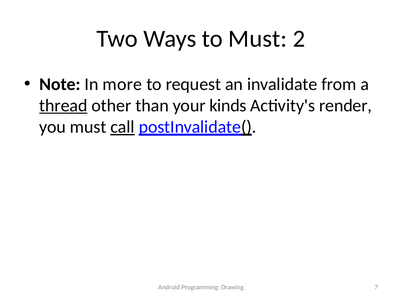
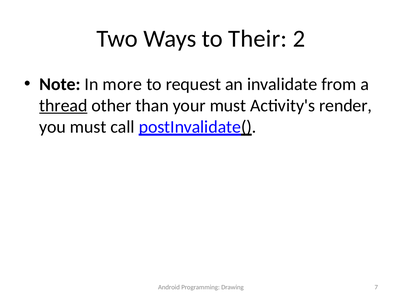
to Must: Must -> Their
your kinds: kinds -> must
call underline: present -> none
